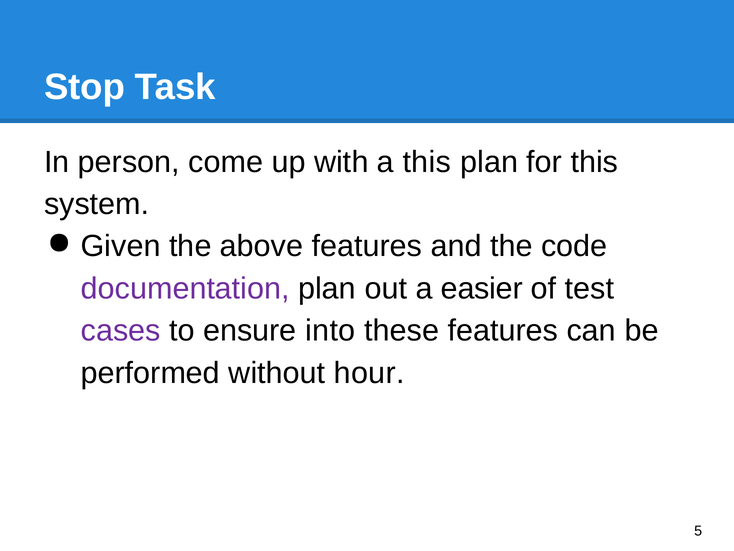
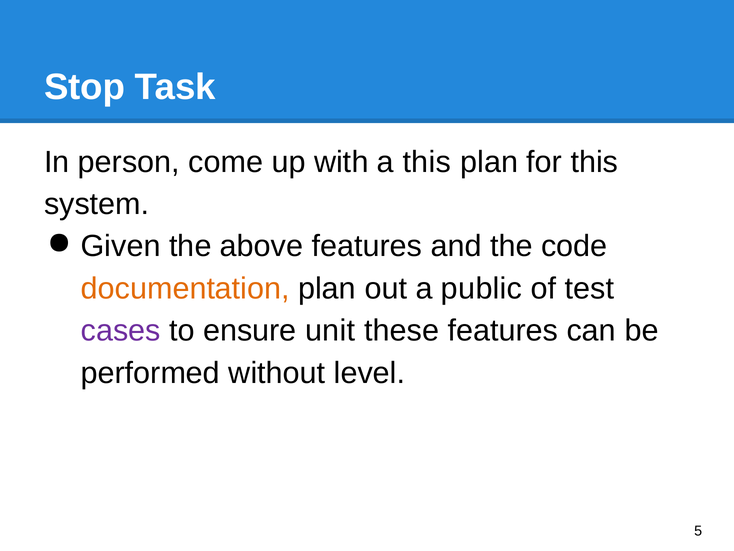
documentation colour: purple -> orange
easier: easier -> public
into: into -> unit
hour: hour -> level
